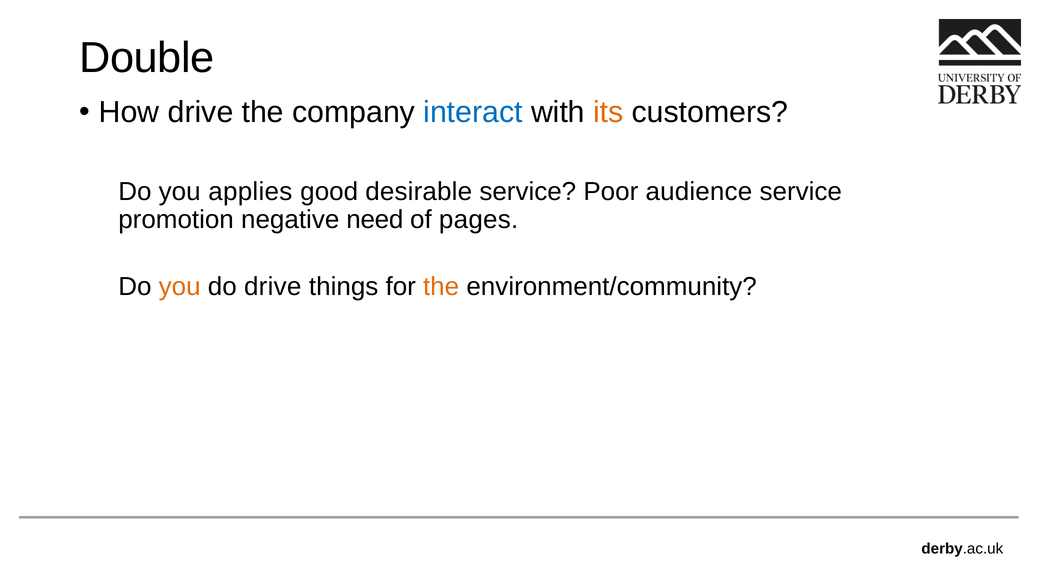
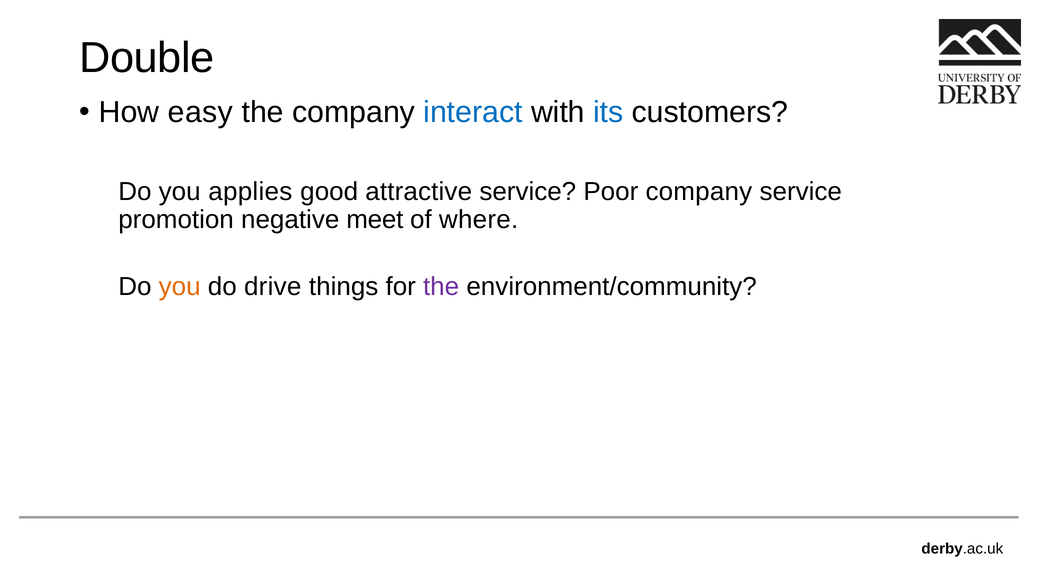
How drive: drive -> easy
its colour: orange -> blue
desirable: desirable -> attractive
Poor audience: audience -> company
need: need -> meet
pages: pages -> where
the at (441, 287) colour: orange -> purple
